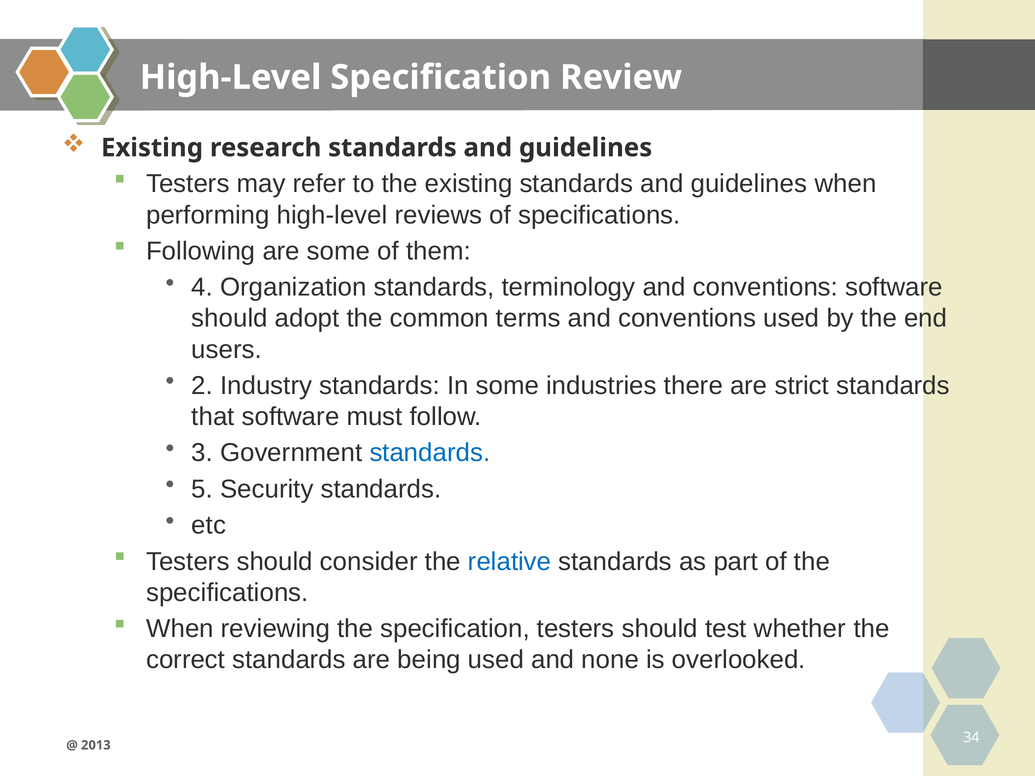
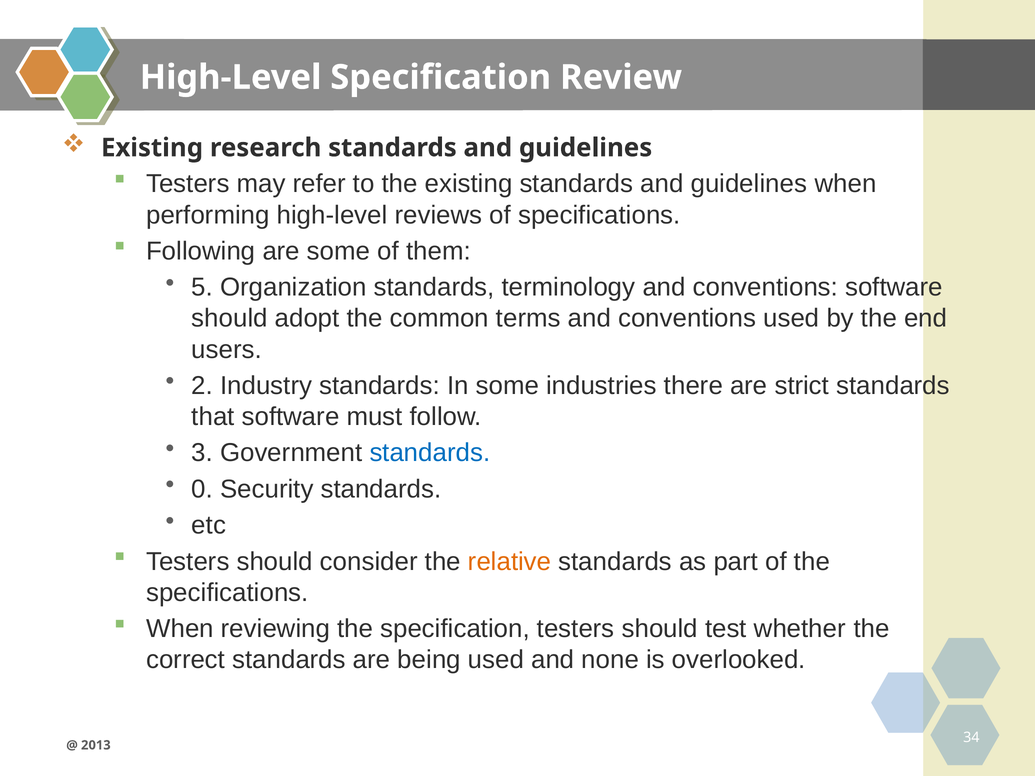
4: 4 -> 5
5: 5 -> 0
relative colour: blue -> orange
